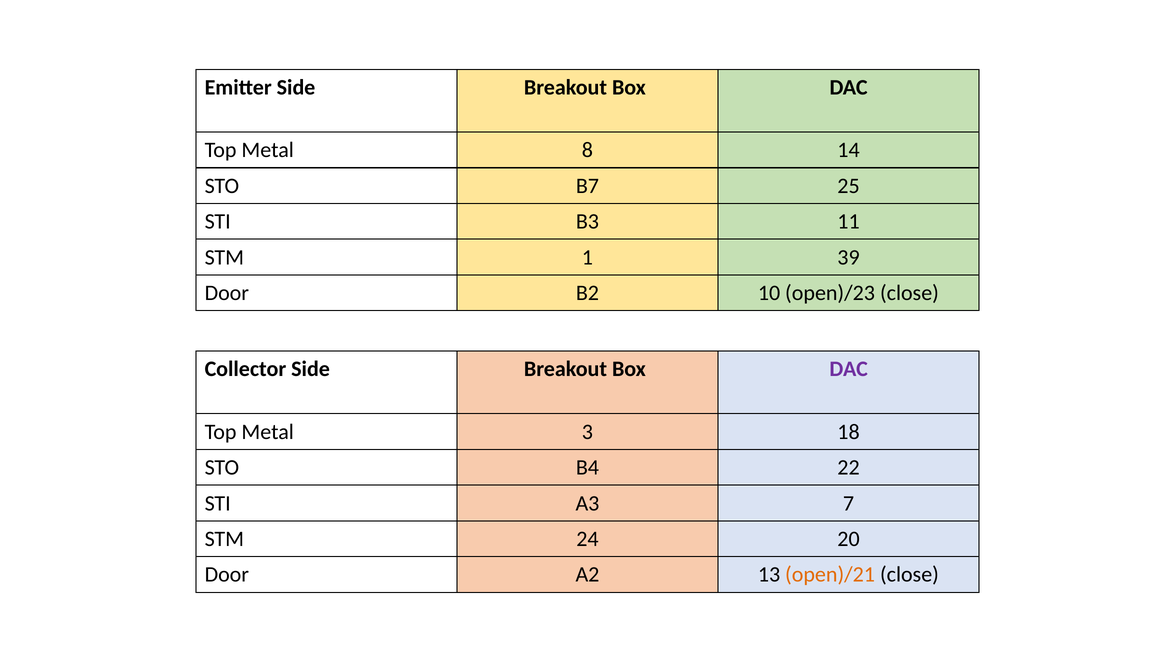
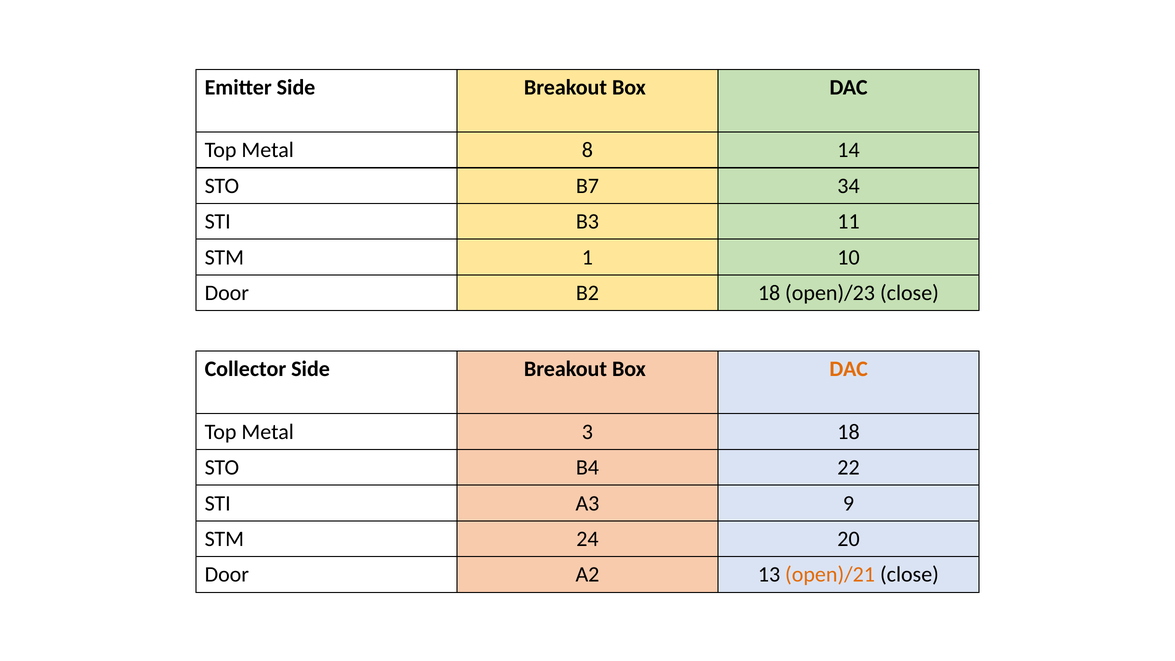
25: 25 -> 34
39: 39 -> 10
B2 10: 10 -> 18
DAC at (849, 369) colour: purple -> orange
7: 7 -> 9
